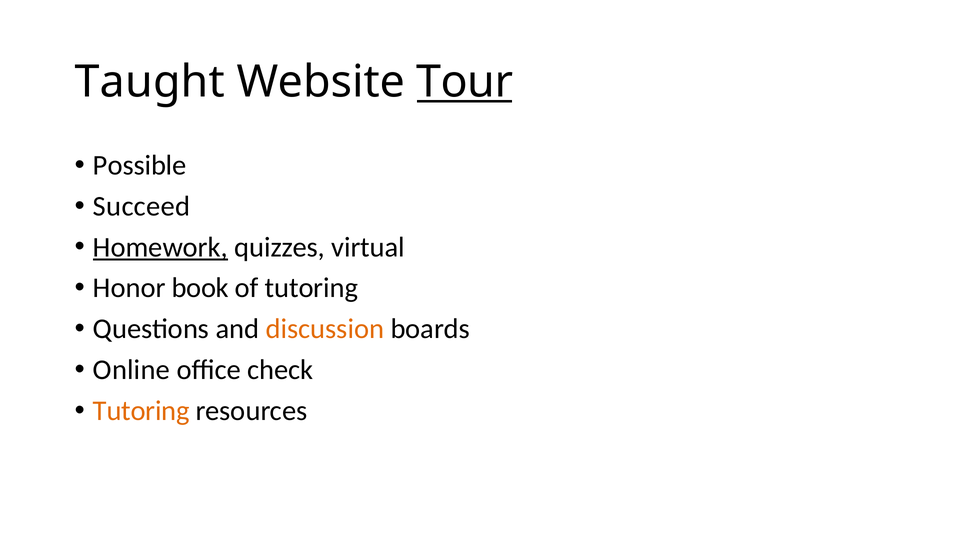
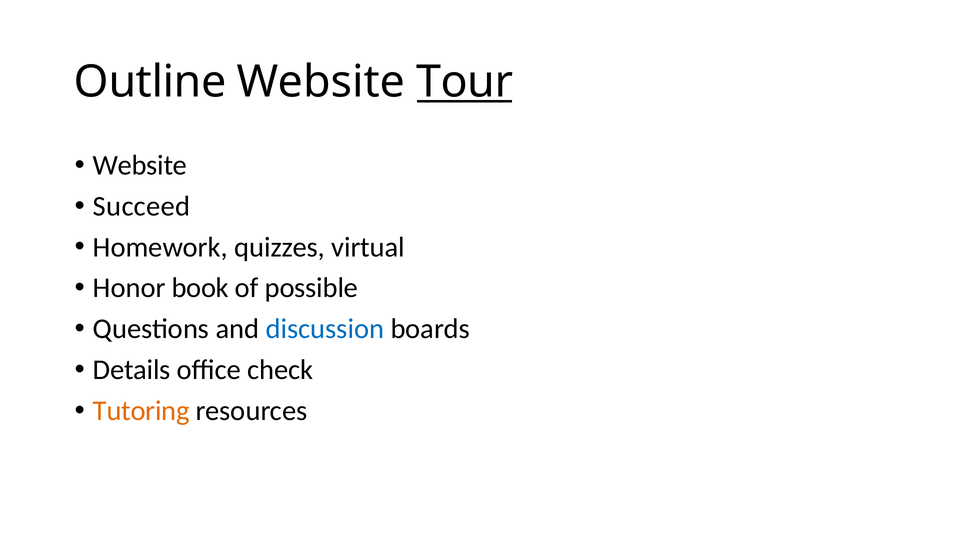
Taught: Taught -> Outline
Possible at (140, 165): Possible -> Website
Homework underline: present -> none
of tutoring: tutoring -> possible
discussion colour: orange -> blue
Online: Online -> Details
